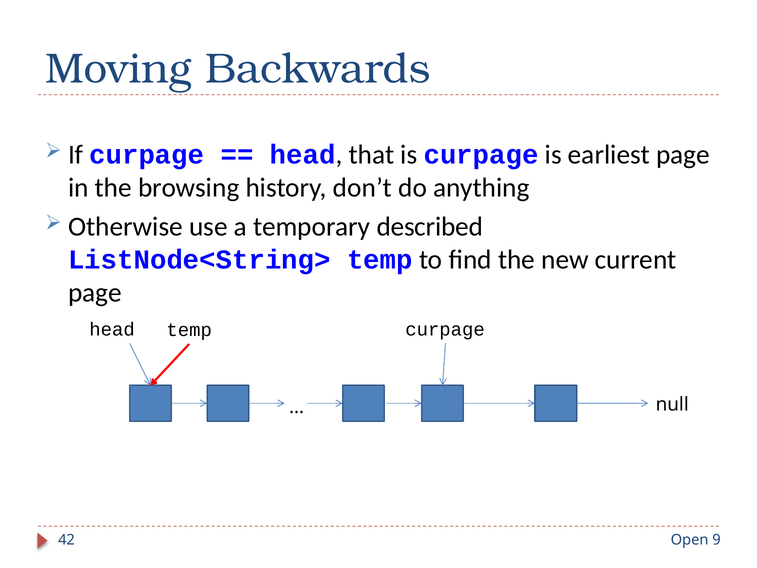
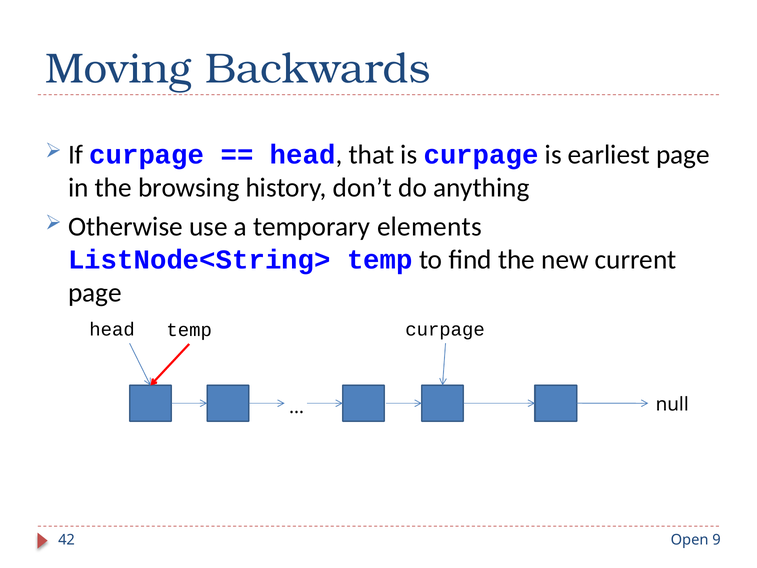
described: described -> elements
